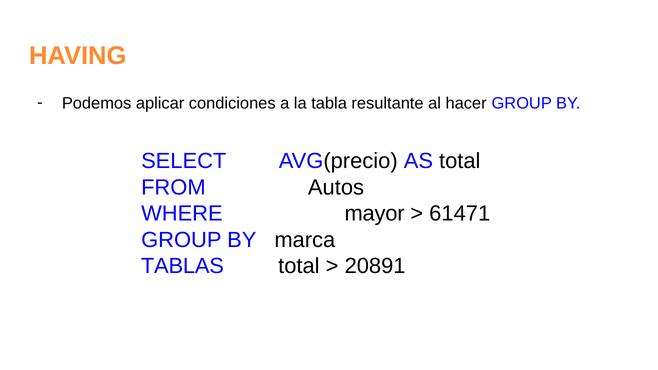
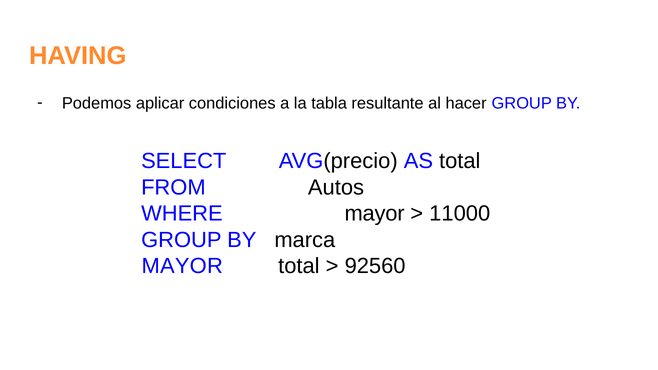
61471: 61471 -> 11000
TABLAS at (182, 266): TABLAS -> MAYOR
20891: 20891 -> 92560
